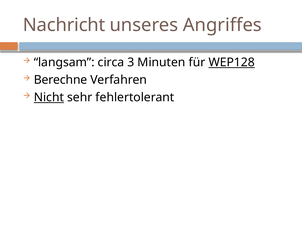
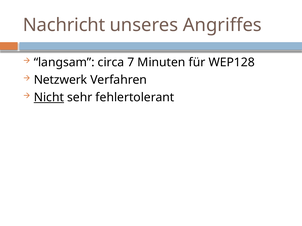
3: 3 -> 7
WEP128 underline: present -> none
Berechne: Berechne -> Netzwerk
